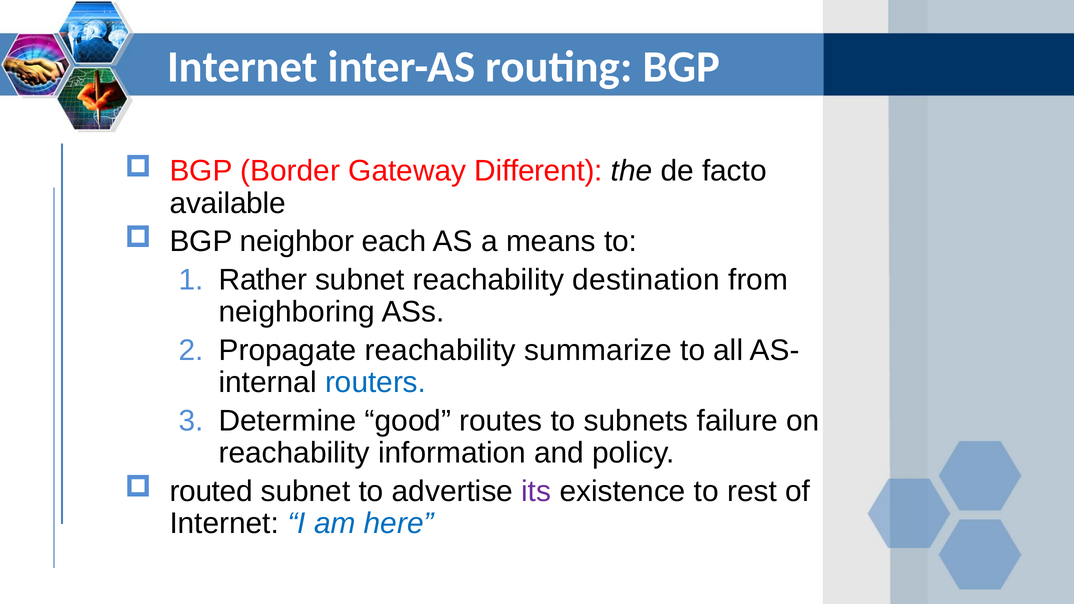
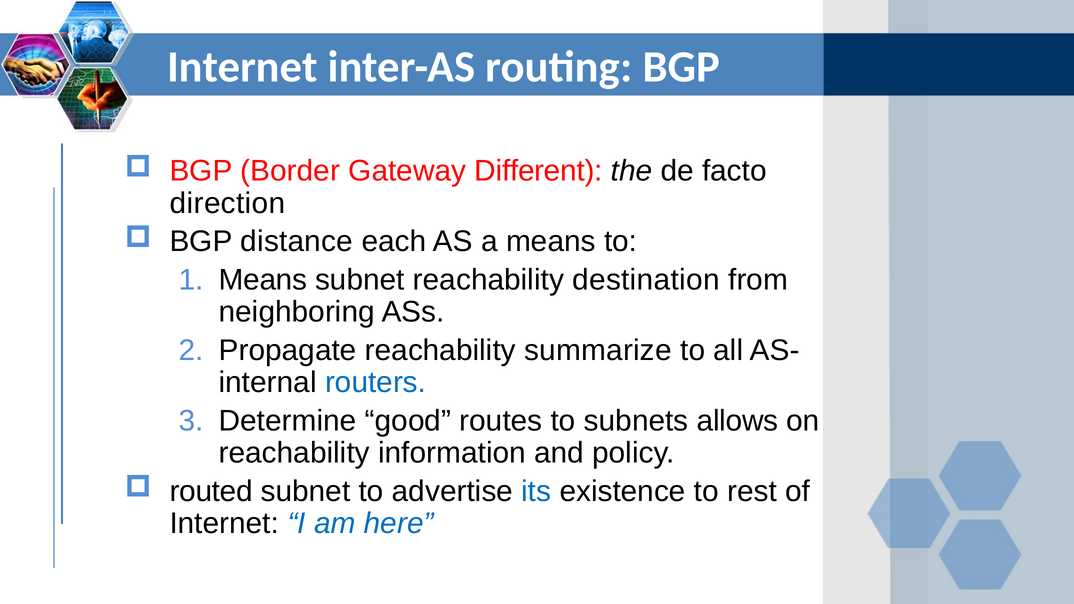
available: available -> direction
neighbor: neighbor -> distance
Rather at (263, 280): Rather -> Means
failure: failure -> allows
its colour: purple -> blue
